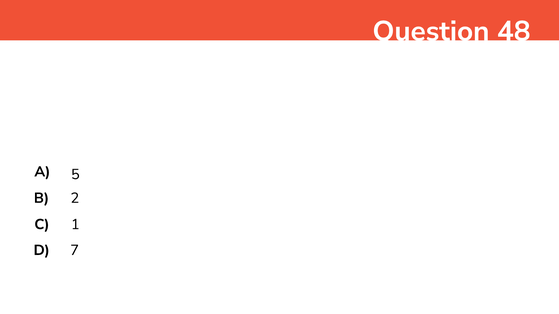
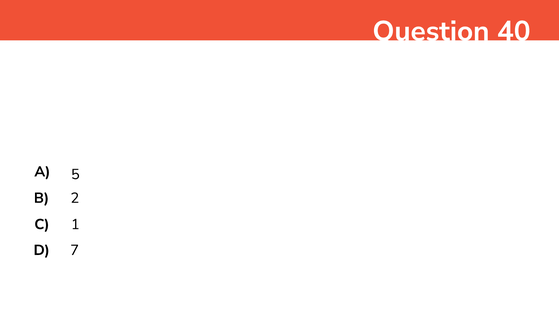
48: 48 -> 40
